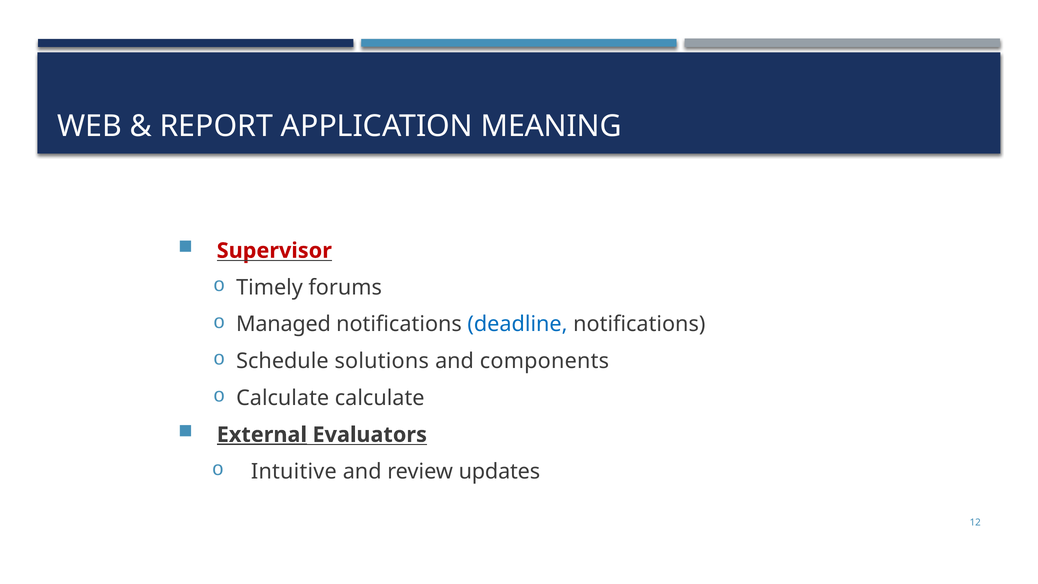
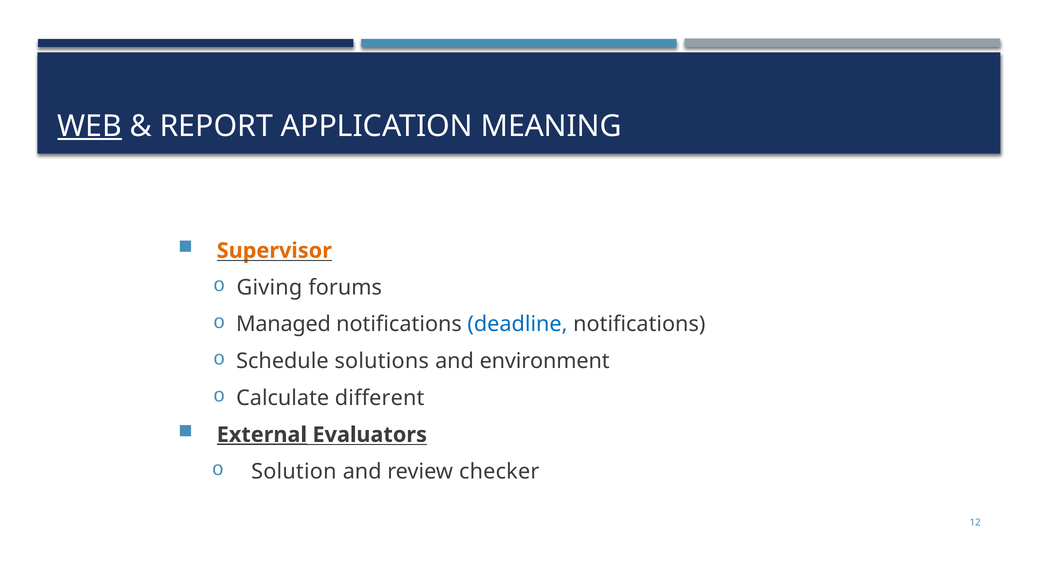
WEB underline: none -> present
Supervisor colour: red -> orange
Timely: Timely -> Giving
components: components -> environment
Calculate calculate: calculate -> different
Intuitive: Intuitive -> Solution
updates: updates -> checker
